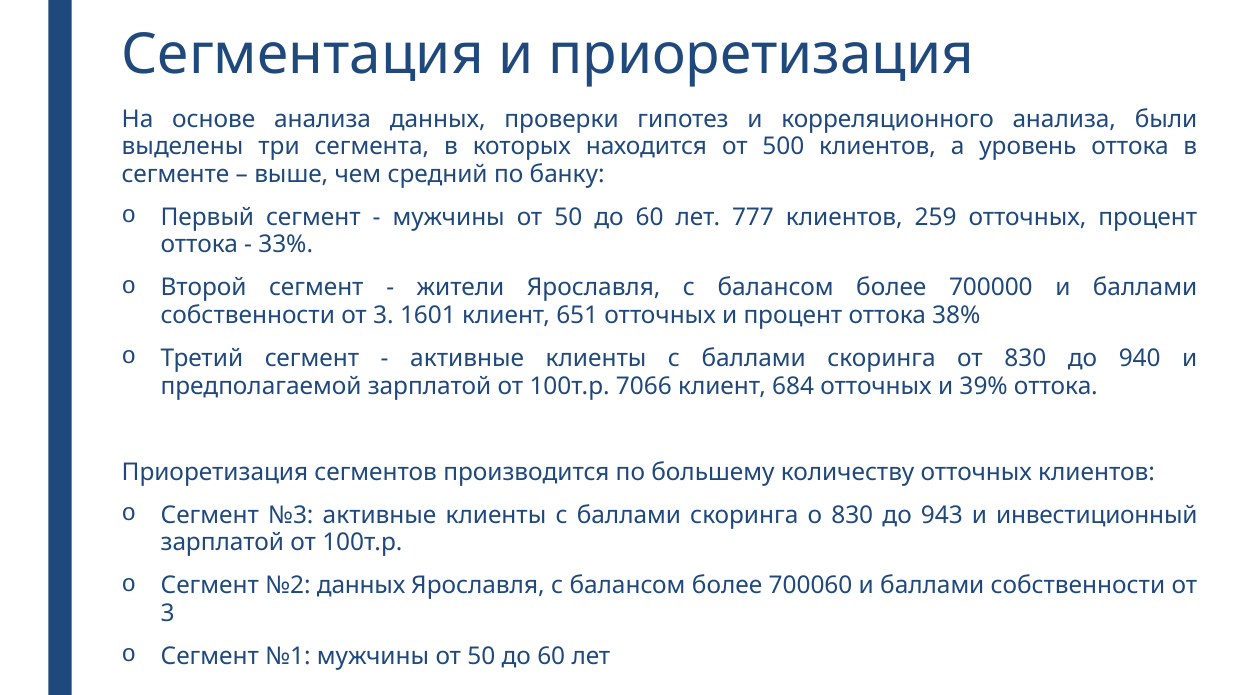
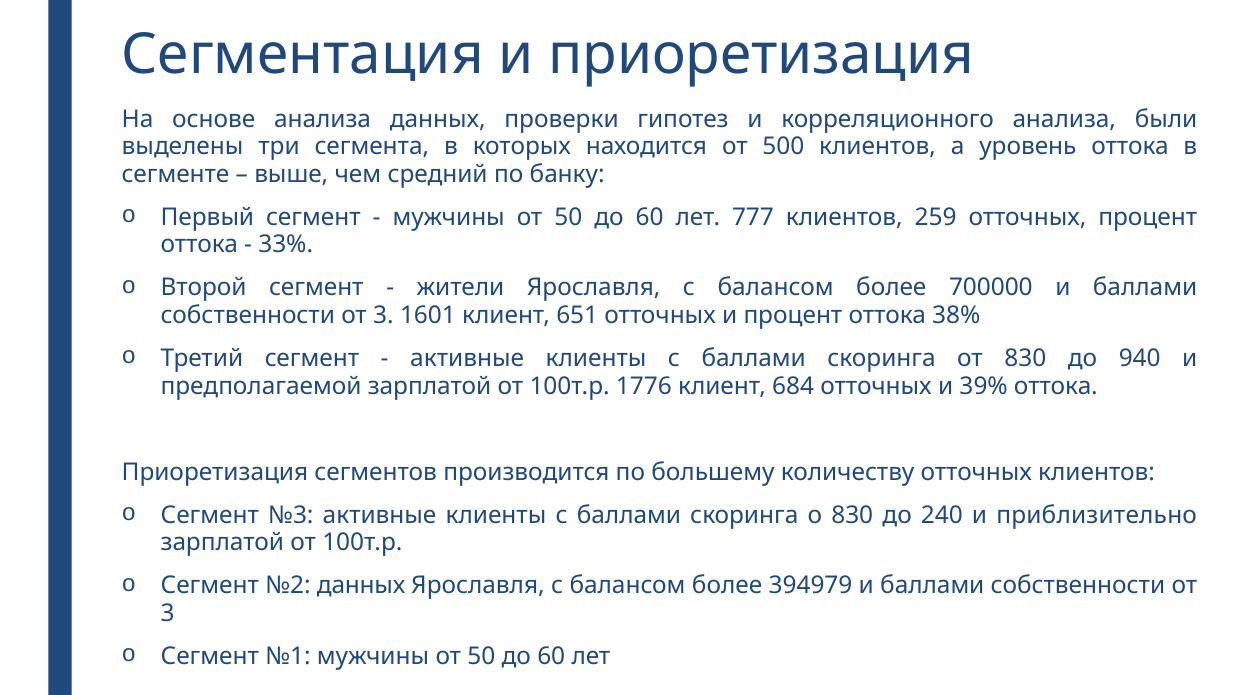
7066: 7066 -> 1776
943: 943 -> 240
инвестиционный: инвестиционный -> приблизительно
700060: 700060 -> 394979
